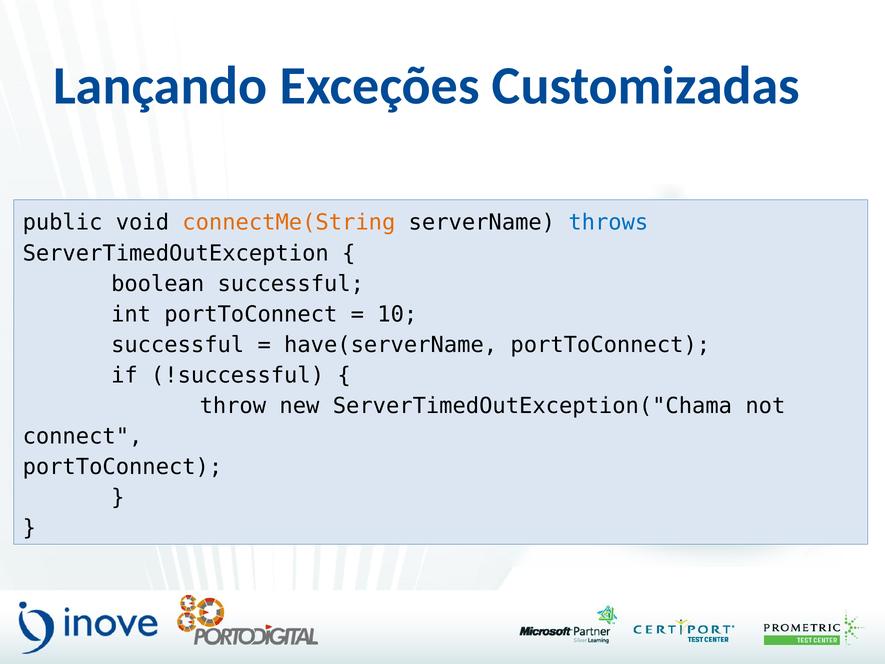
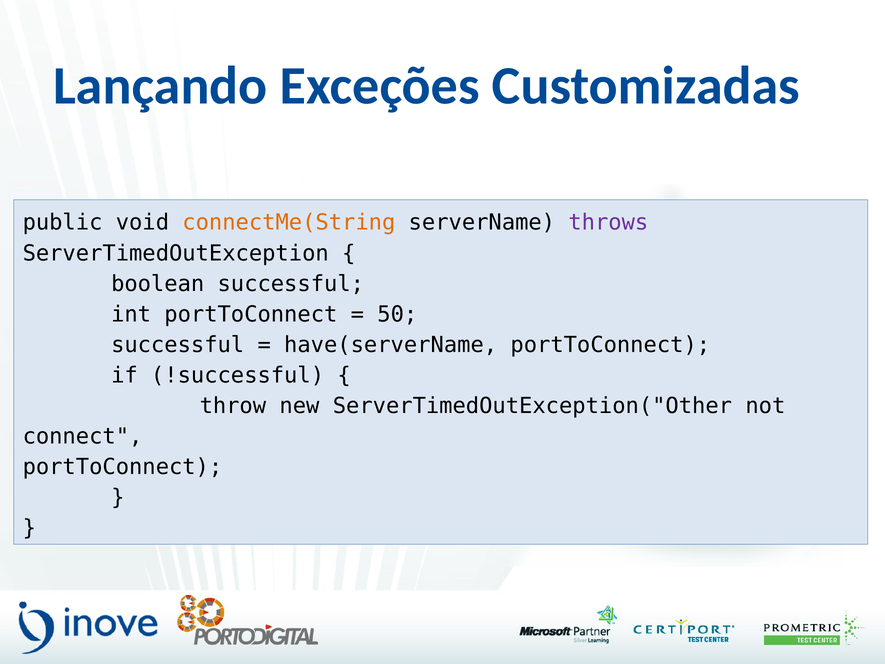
throws colour: blue -> purple
10: 10 -> 50
ServerTimedOutException("Chama: ServerTimedOutException("Chama -> ServerTimedOutException("Other
